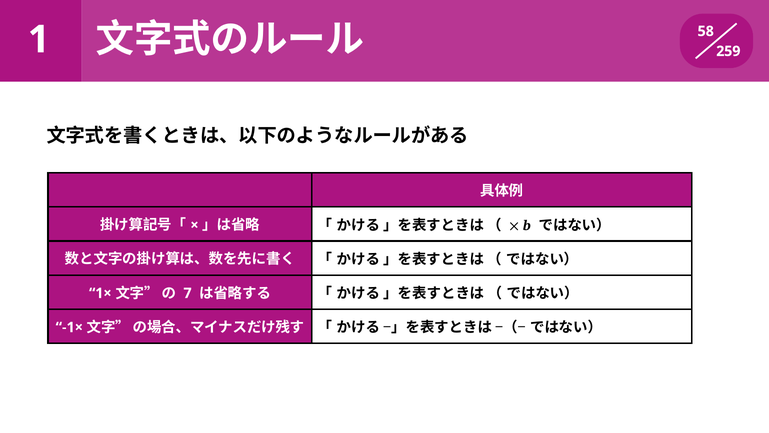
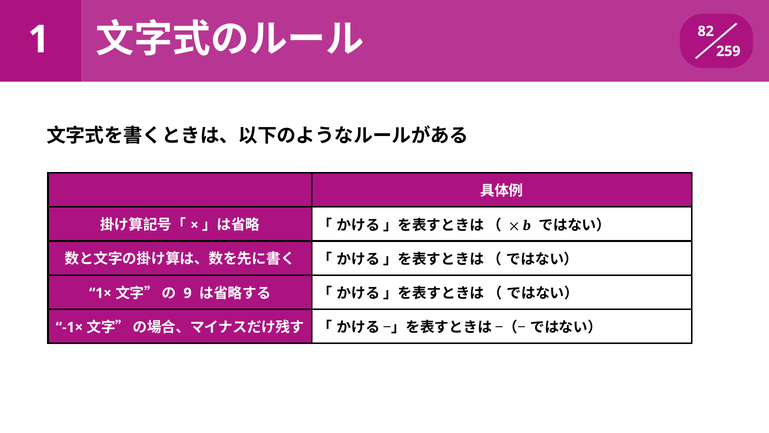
58: 58 -> 82
7: 7 -> 9
